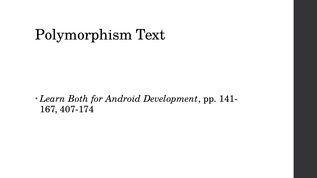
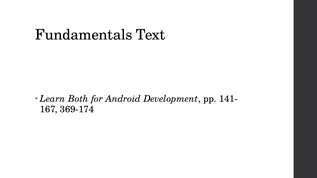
Polymorphism: Polymorphism -> Fundamentals
407-174: 407-174 -> 369-174
